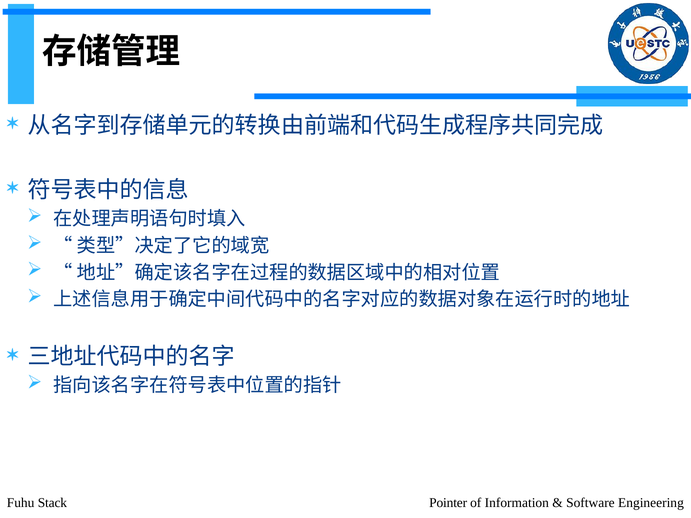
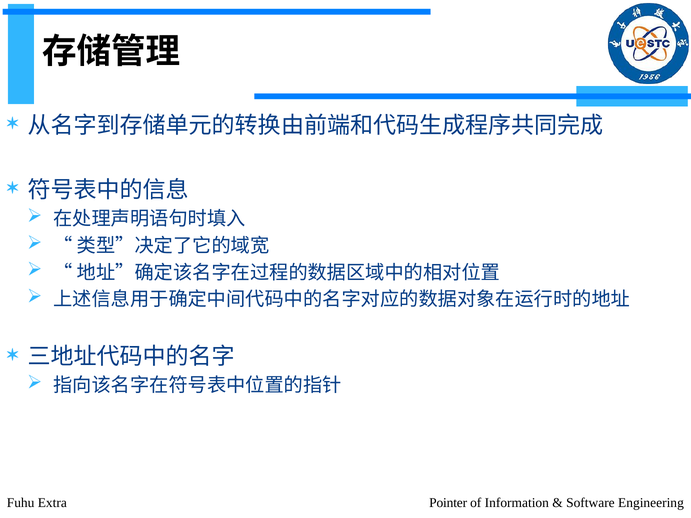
Stack: Stack -> Extra
